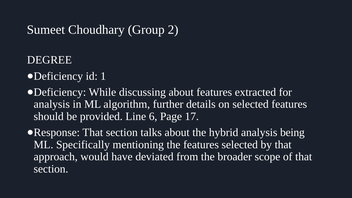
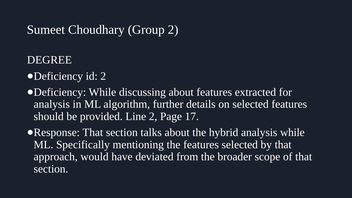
id 1: 1 -> 2
Line 6: 6 -> 2
analysis being: being -> while
